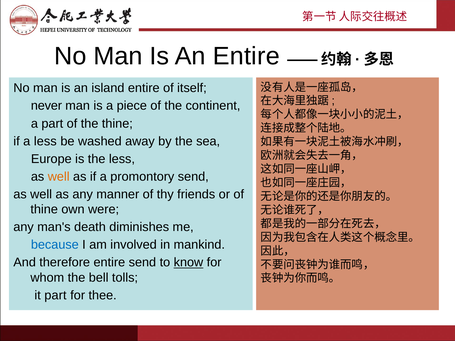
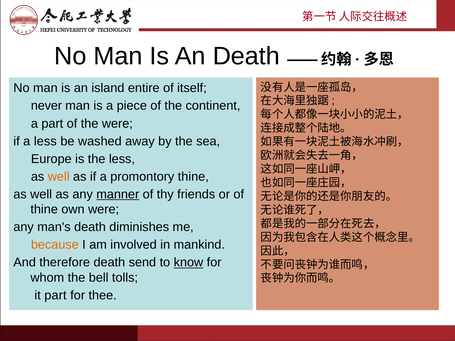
An Entire: Entire -> Death
the thine: thine -> were
promontory send: send -> thine
manner underline: none -> present
because colour: blue -> orange
therefore entire: entire -> death
